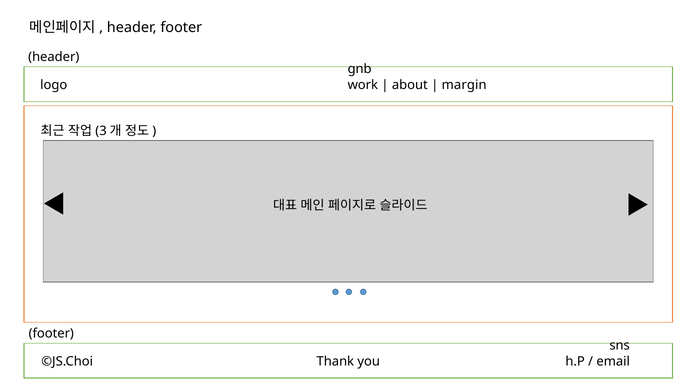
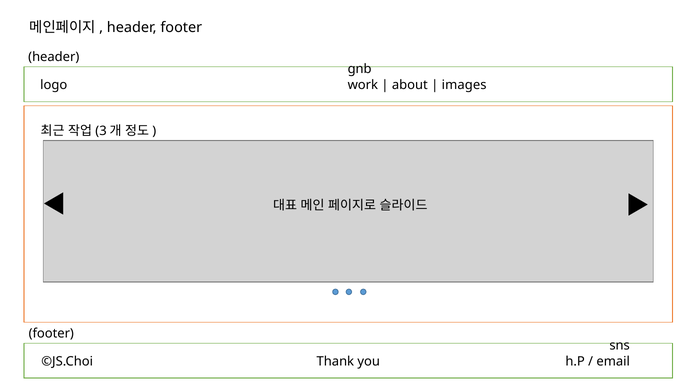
margin: margin -> images
